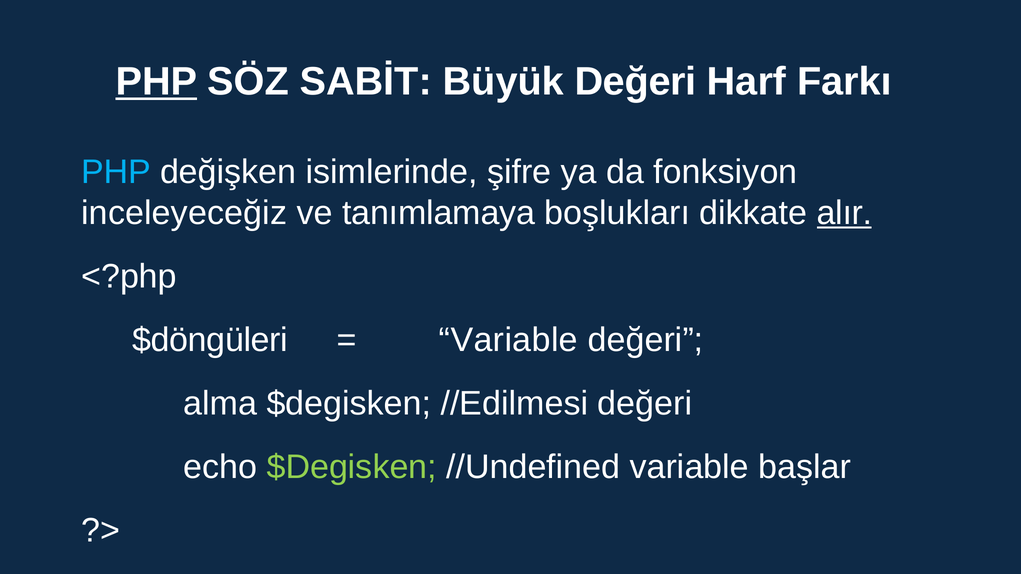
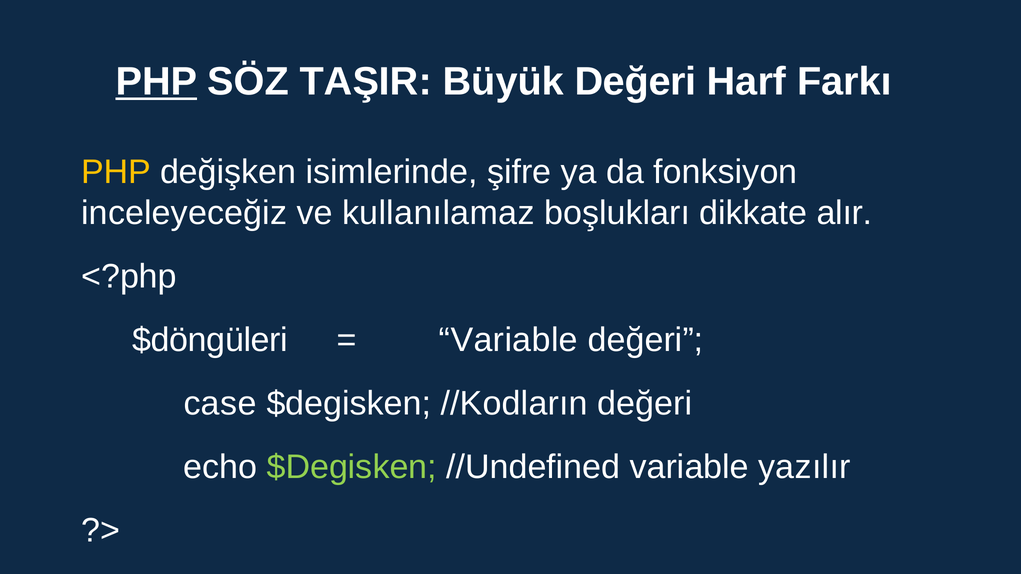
SABİT: SABİT -> TAŞIR
PHP at (116, 172) colour: light blue -> yellow
tanımlamaya: tanımlamaya -> kullanılamaz
alır underline: present -> none
alma: alma -> case
//Edilmesi: //Edilmesi -> //Kodların
başlar: başlar -> yazılır
